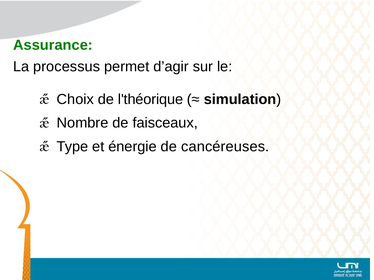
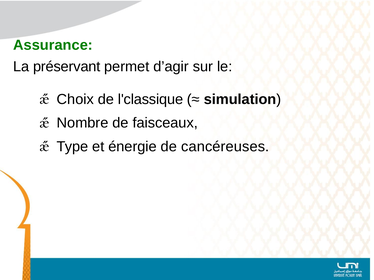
processus: processus -> préservant
l'théorique: l'théorique -> l'classique
